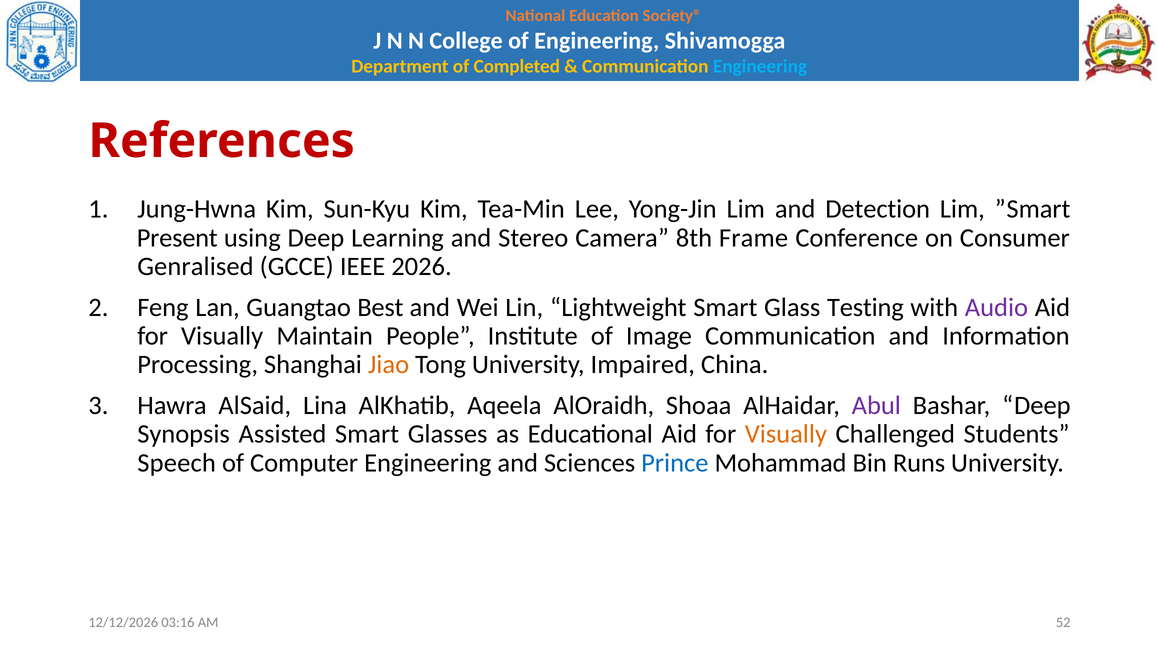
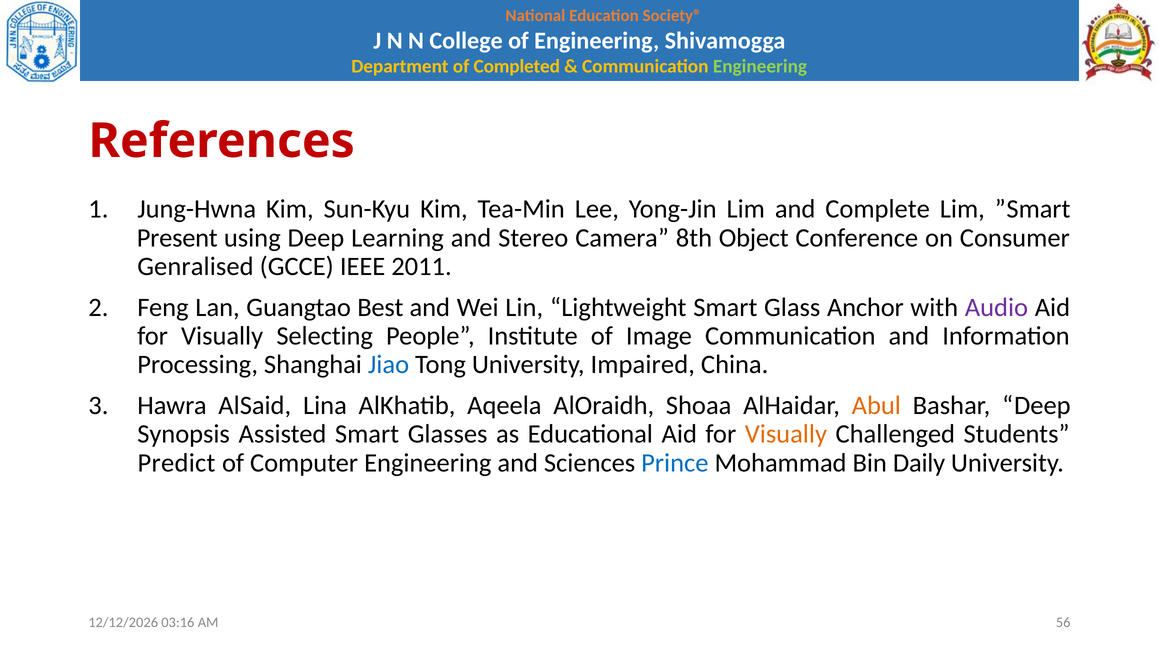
Engineering at (760, 66) colour: light blue -> light green
Detection: Detection -> Complete
Frame: Frame -> Object
2026: 2026 -> 2011
Testing: Testing -> Anchor
Maintain: Maintain -> Selecting
Jiao colour: orange -> blue
Abul colour: purple -> orange
Speech: Speech -> Predict
Runs: Runs -> Daily
52: 52 -> 56
